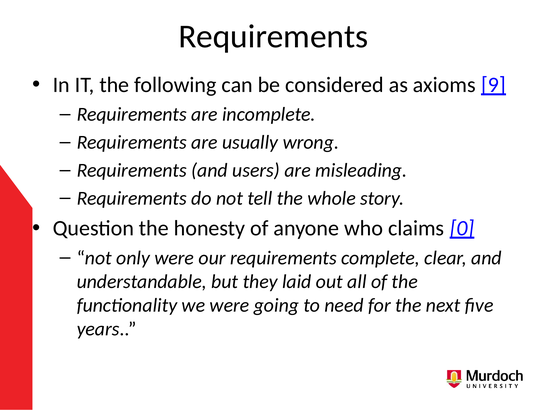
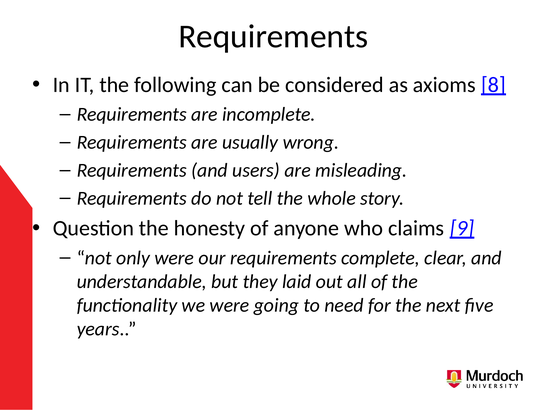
9: 9 -> 8
0: 0 -> 9
